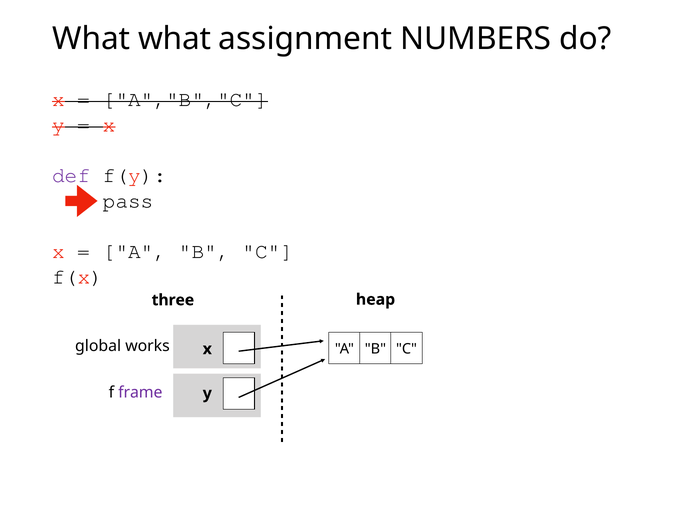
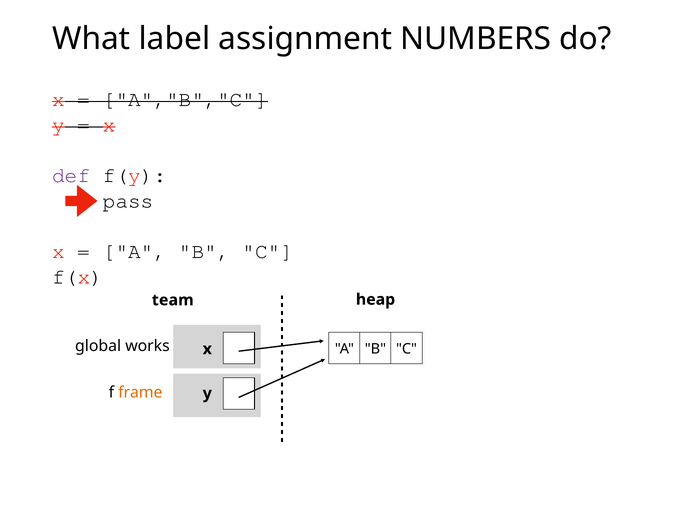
What what: what -> label
three: three -> team
frame colour: purple -> orange
